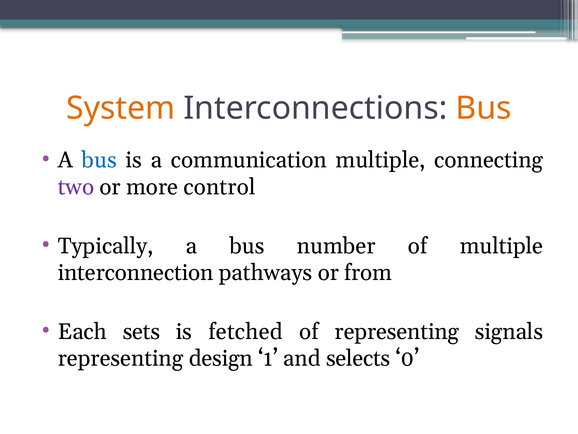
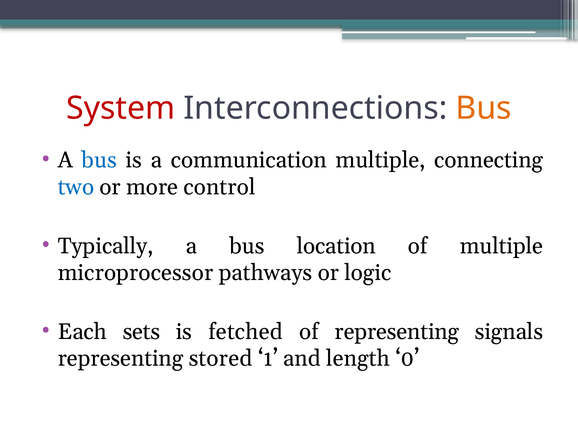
System colour: orange -> red
two colour: purple -> blue
number: number -> location
interconnection: interconnection -> microprocessor
from: from -> logic
design: design -> stored
selects: selects -> length
